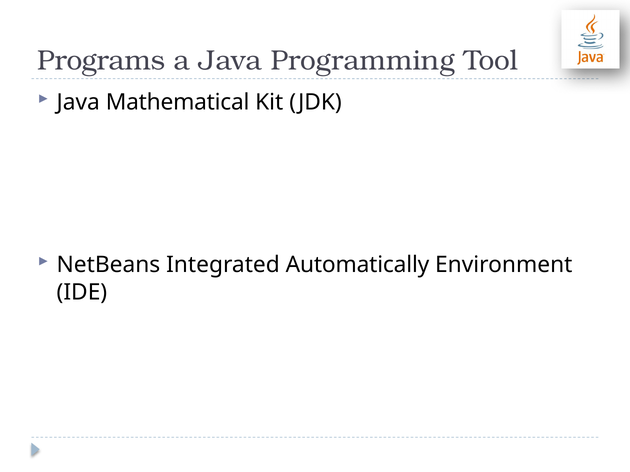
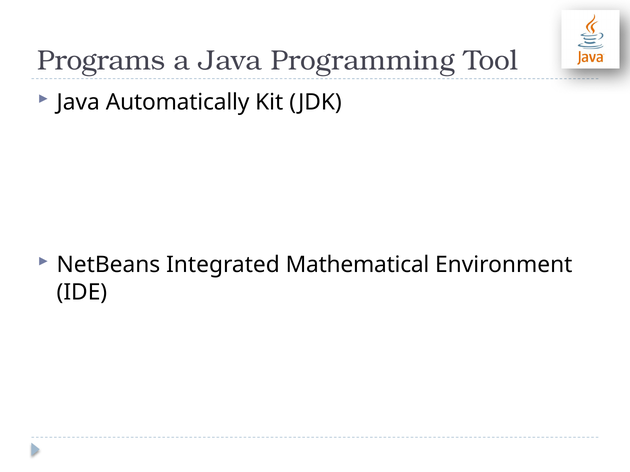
Mathematical: Mathematical -> Automatically
Automatically: Automatically -> Mathematical
